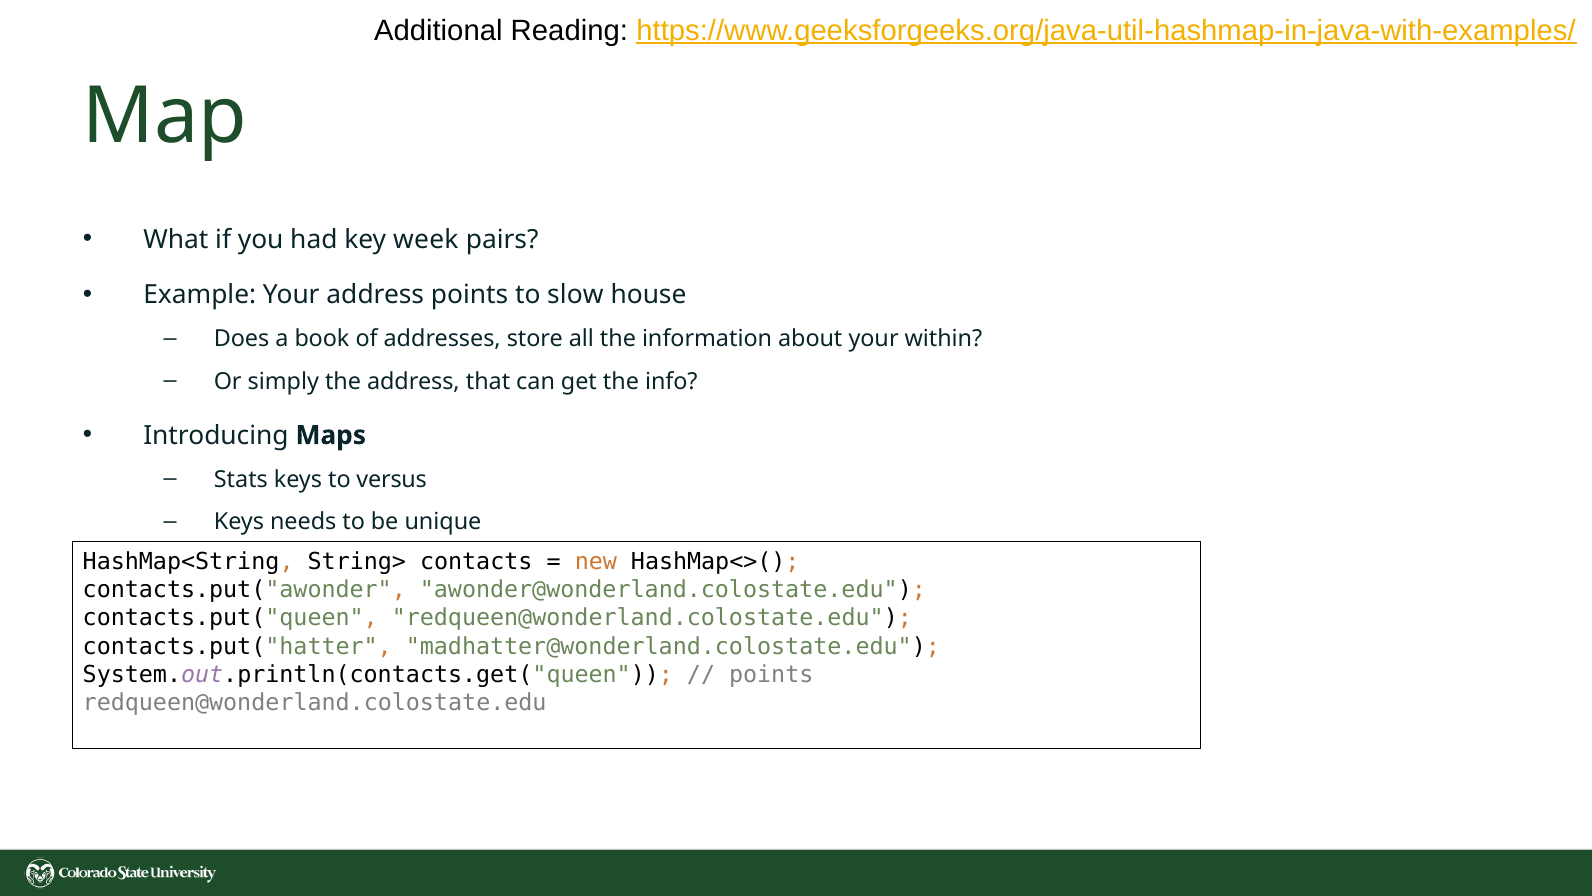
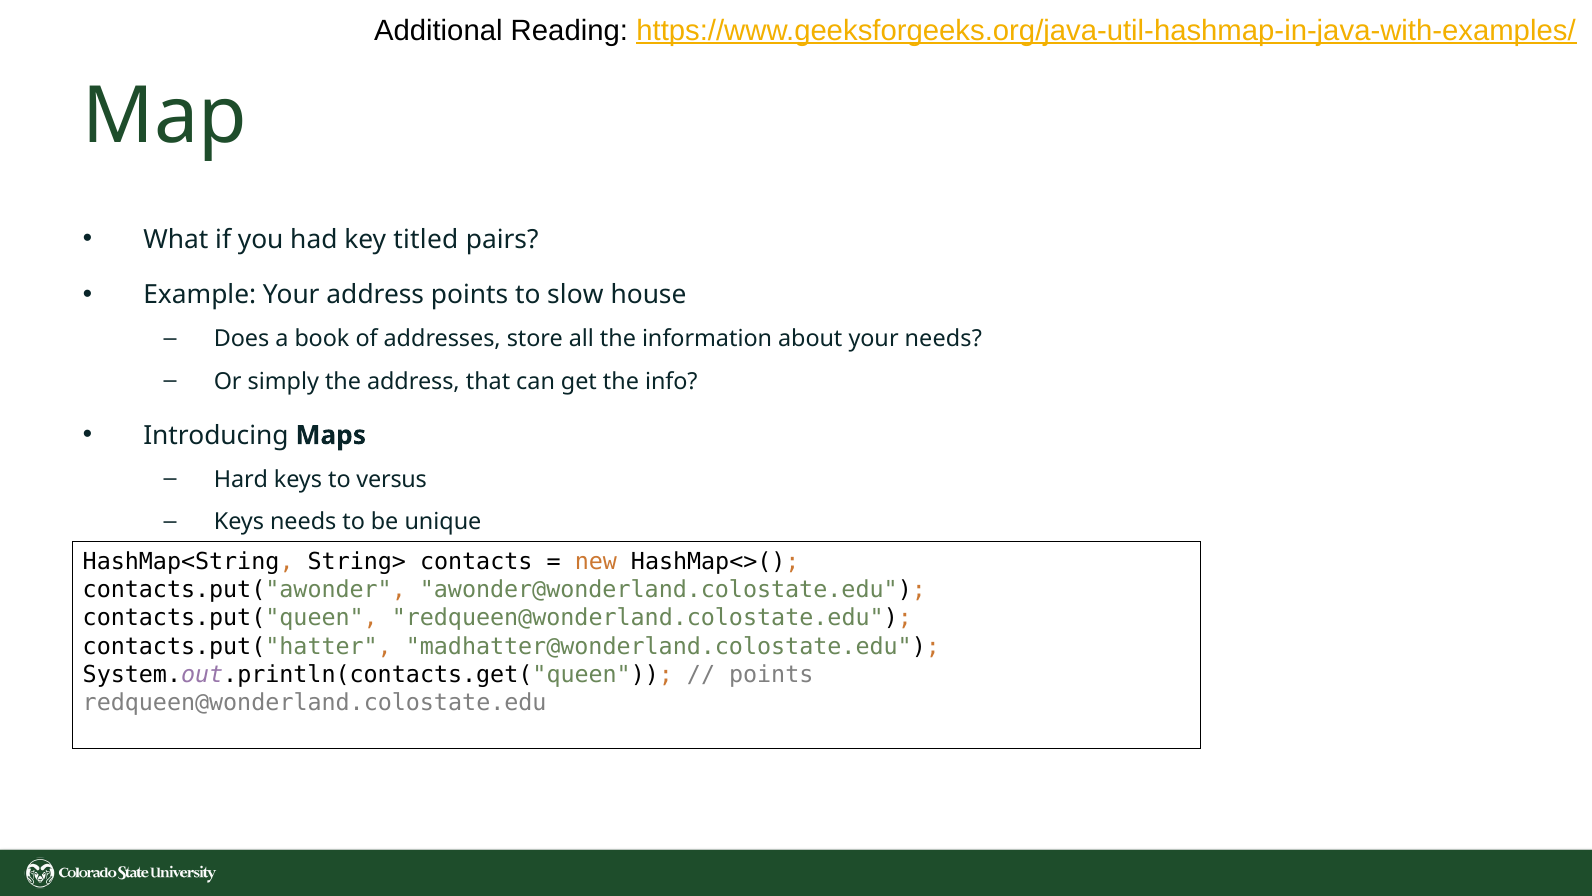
week: week -> titled
your within: within -> needs
Stats: Stats -> Hard
